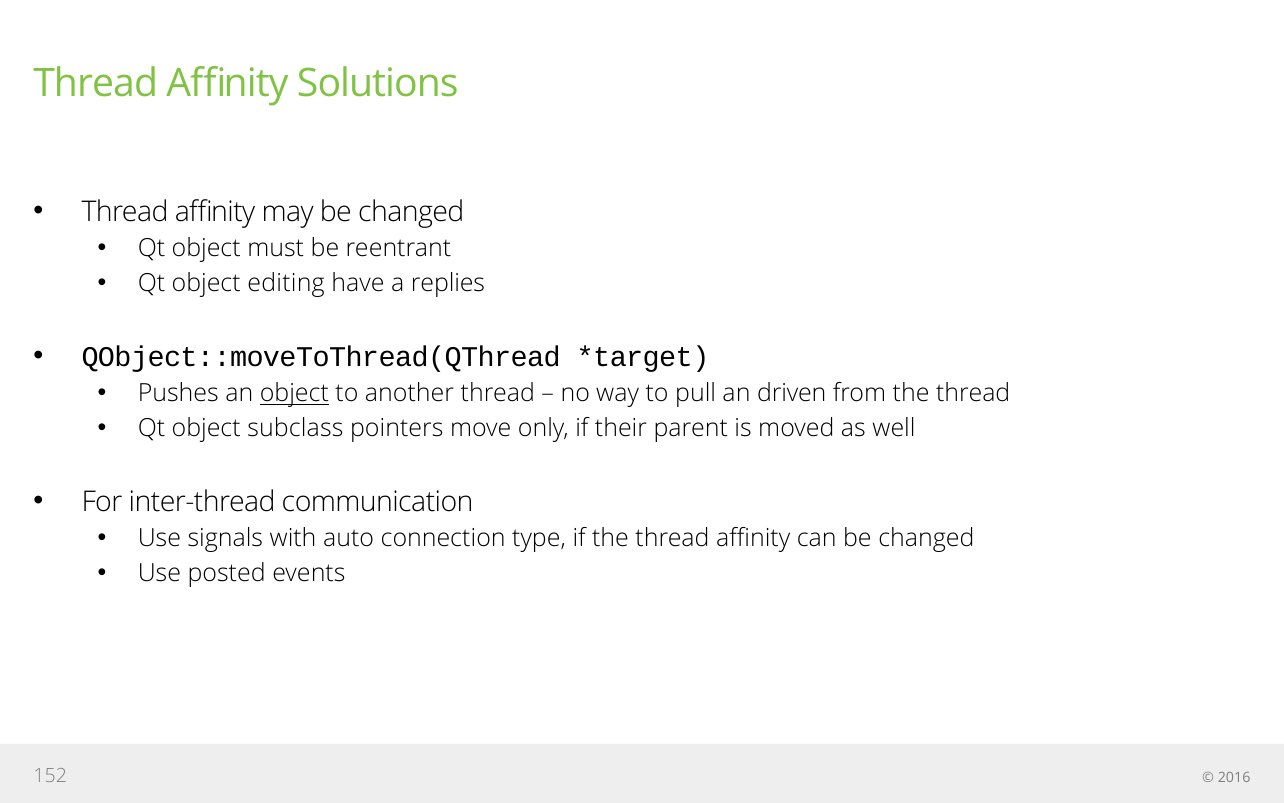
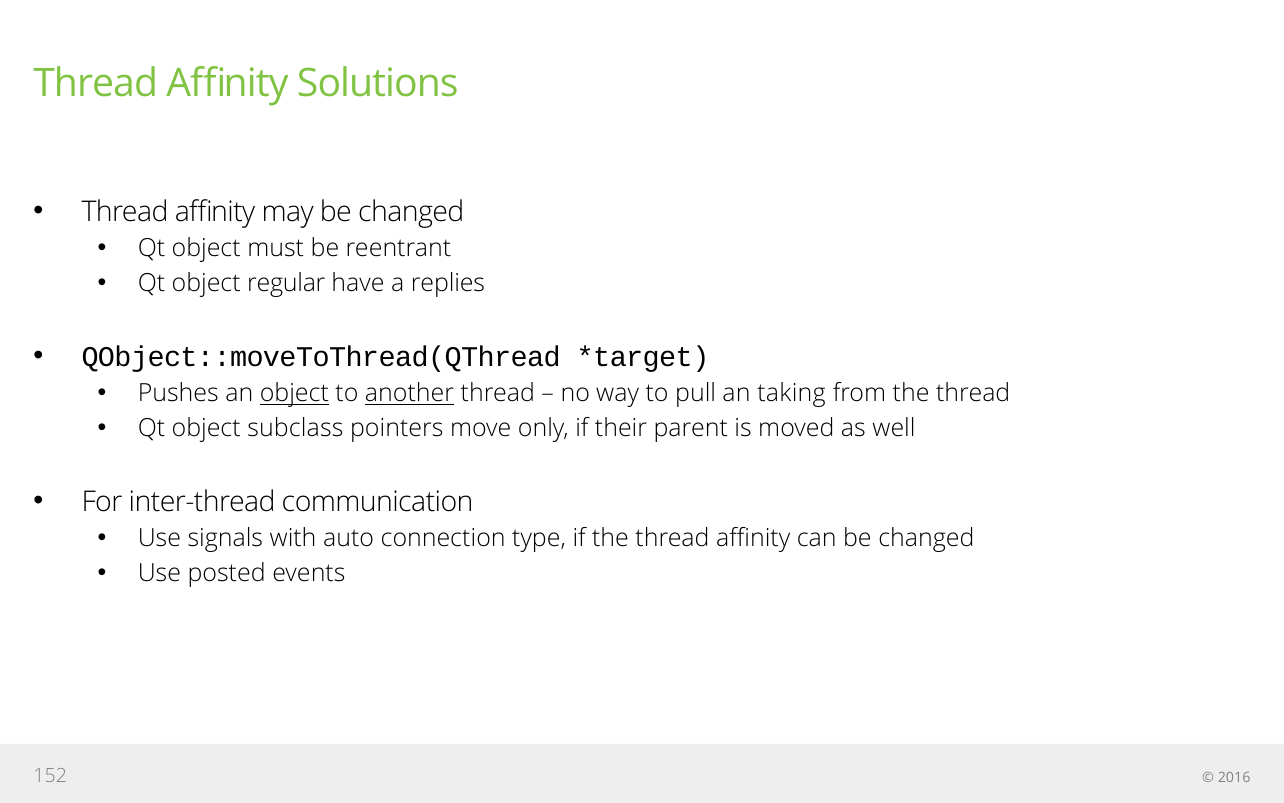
editing: editing -> regular
another underline: none -> present
driven: driven -> taking
